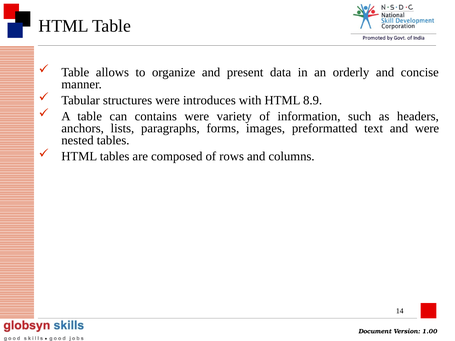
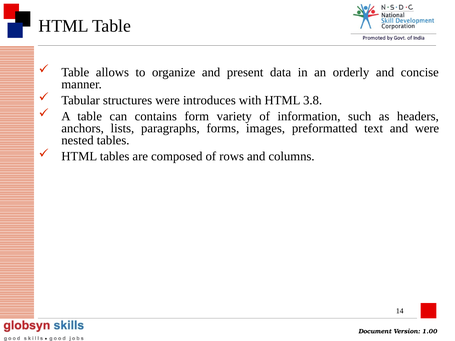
8.9: 8.9 -> 3.8
contains were: were -> form
